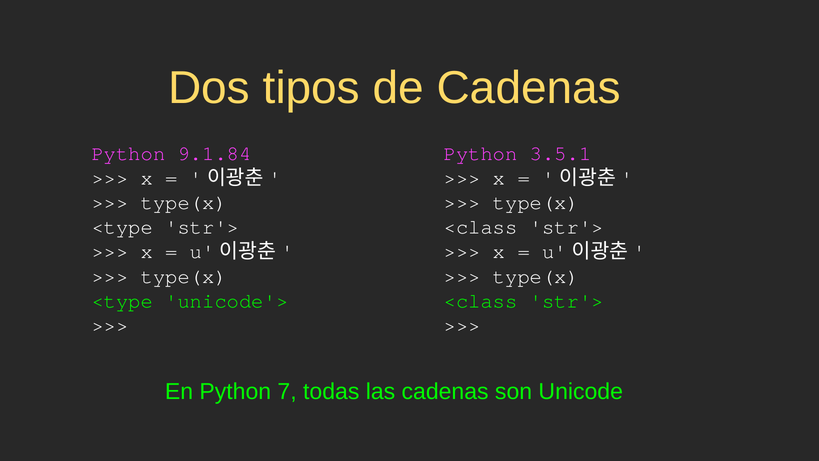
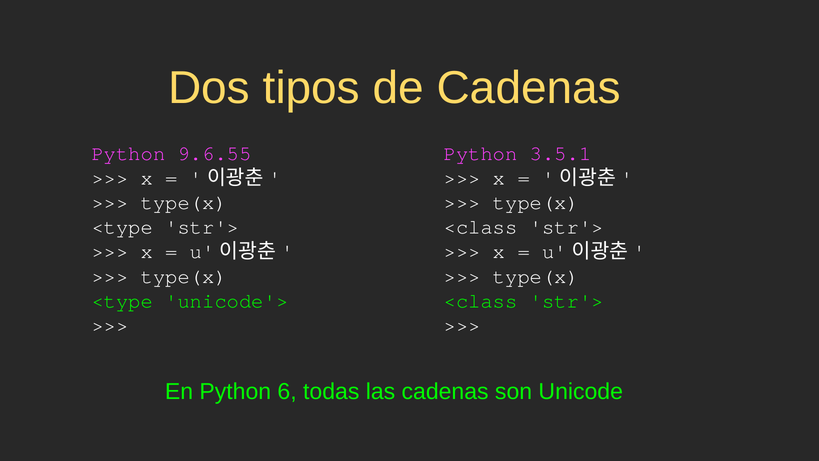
9.1.84: 9.1.84 -> 9.6.55
7: 7 -> 6
